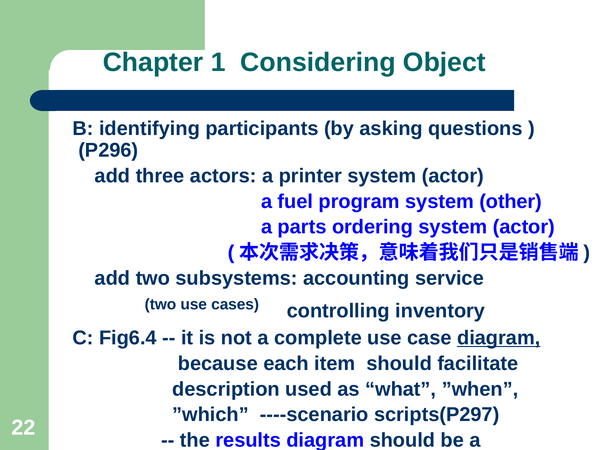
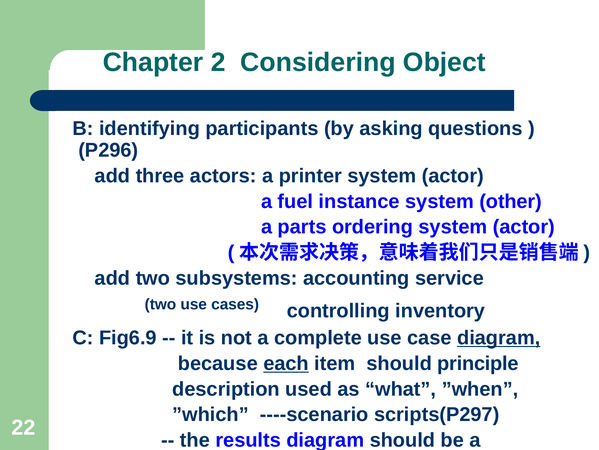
1: 1 -> 2
program: program -> instance
Fig6.4: Fig6.4 -> Fig6.9
each underline: none -> present
facilitate: facilitate -> principle
